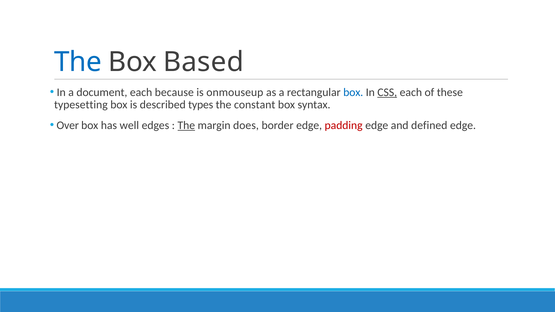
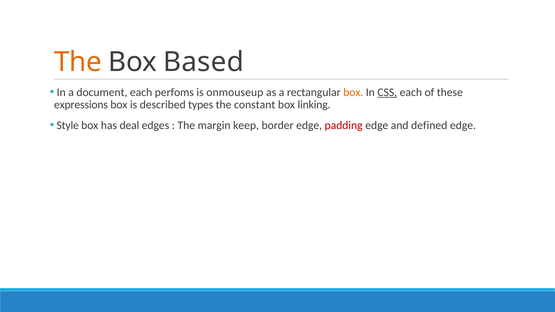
The at (78, 62) colour: blue -> orange
because: because -> perfoms
box at (353, 92) colour: blue -> orange
typesetting: typesetting -> expressions
syntax: syntax -> linking
Over: Over -> Style
well: well -> deal
The at (186, 125) underline: present -> none
does: does -> keep
